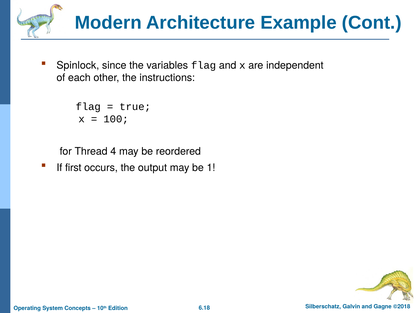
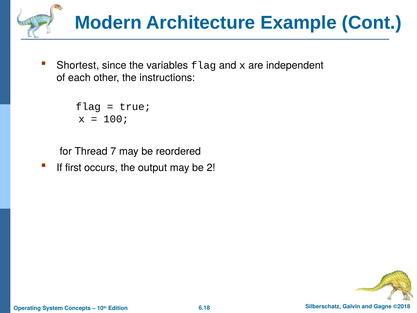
Spinlock: Spinlock -> Shortest
4: 4 -> 7
1: 1 -> 2
